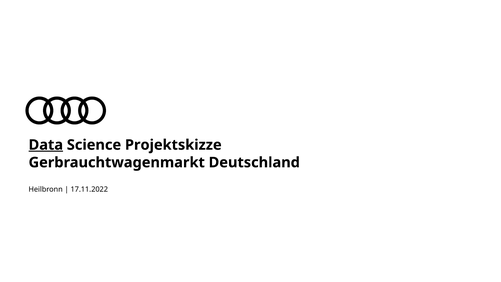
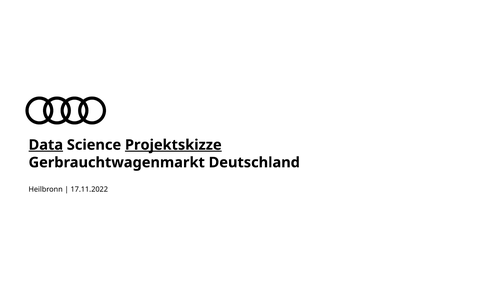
Projektskizze underline: none -> present
